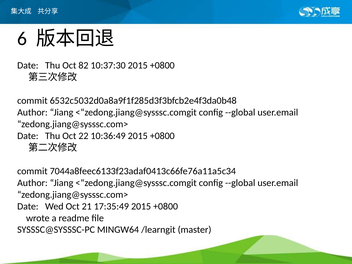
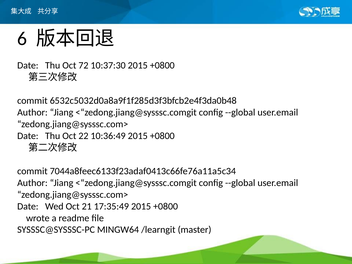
82: 82 -> 72
